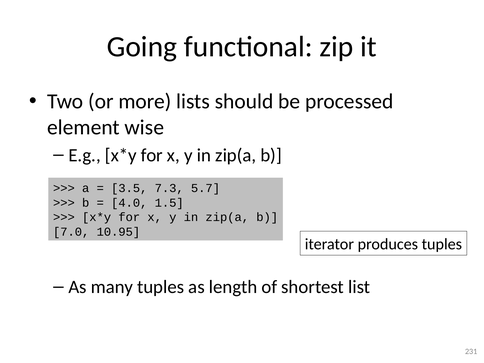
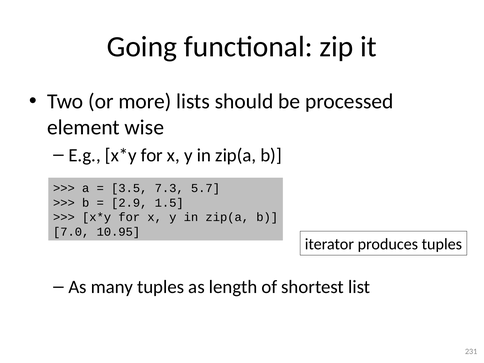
4.0: 4.0 -> 2.9
